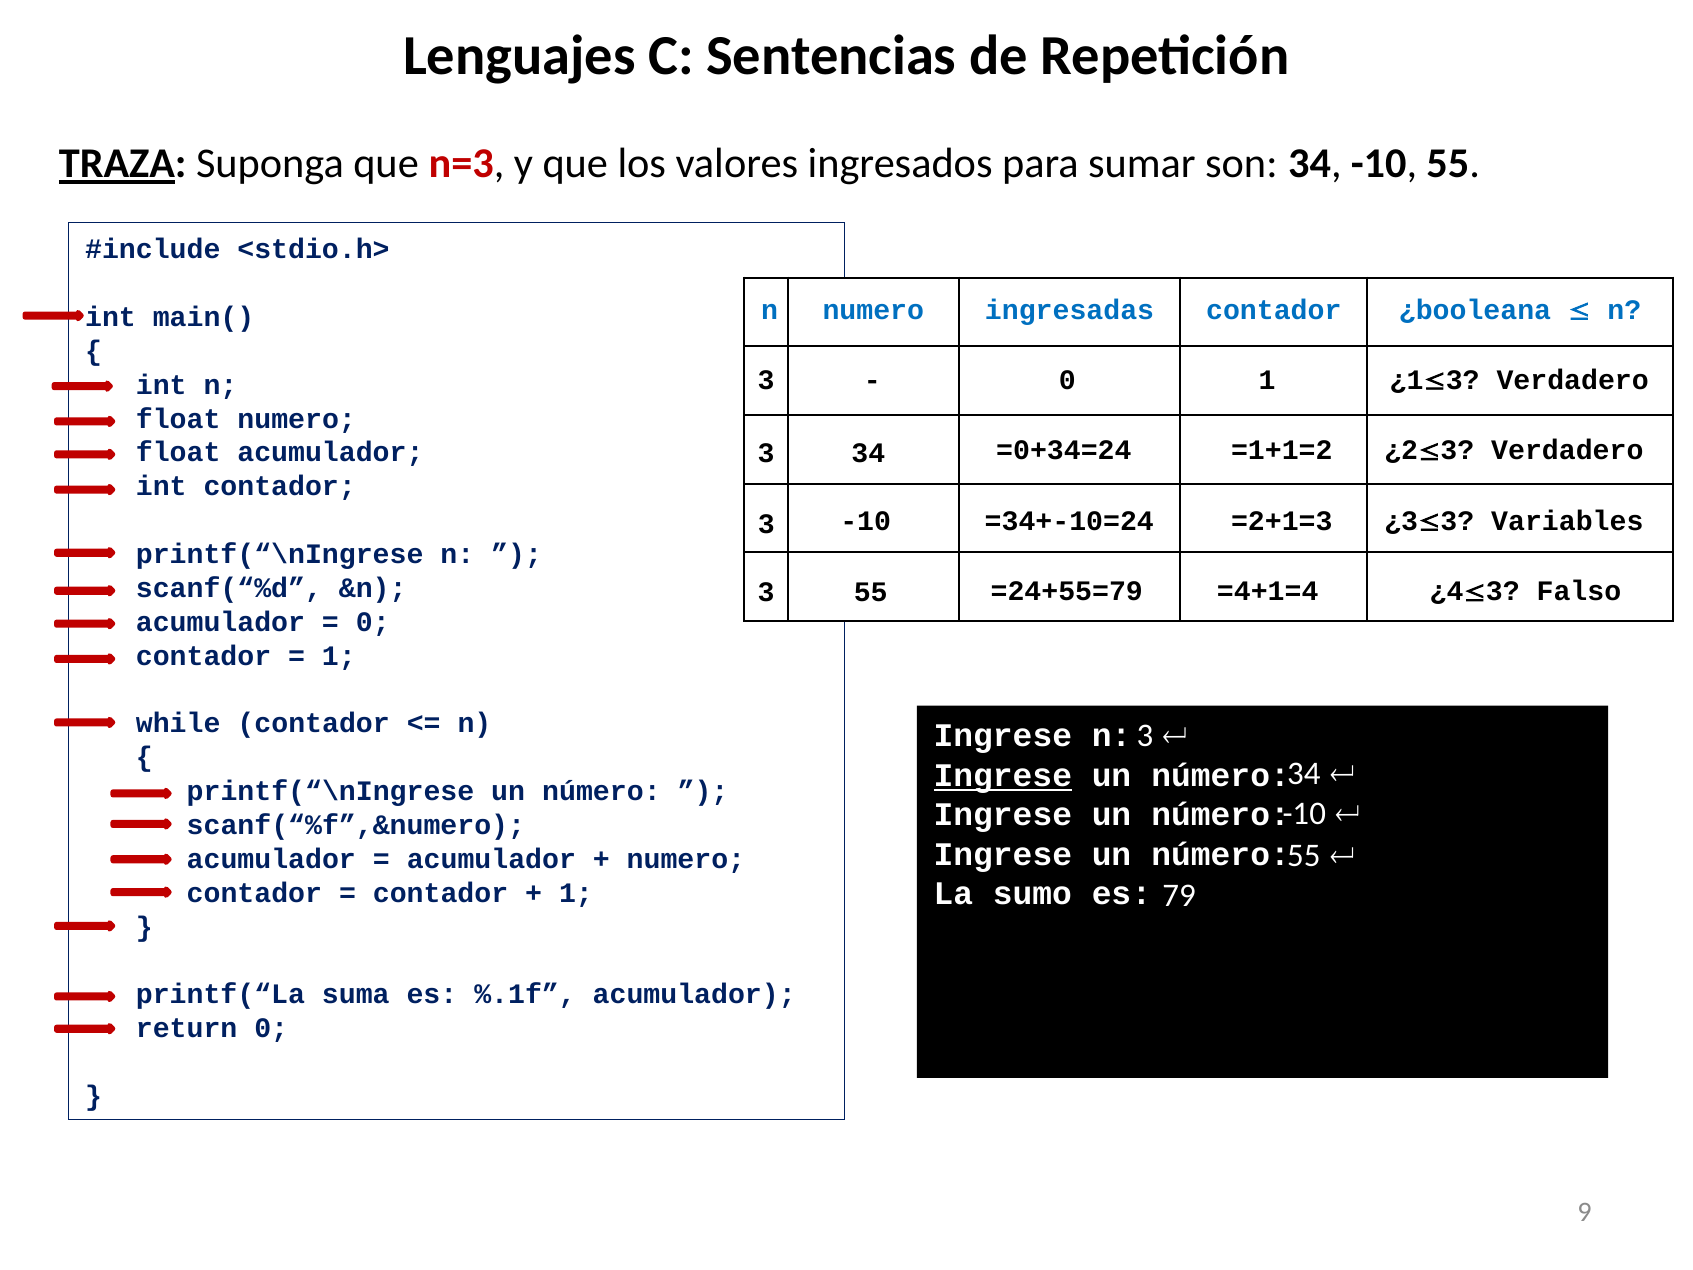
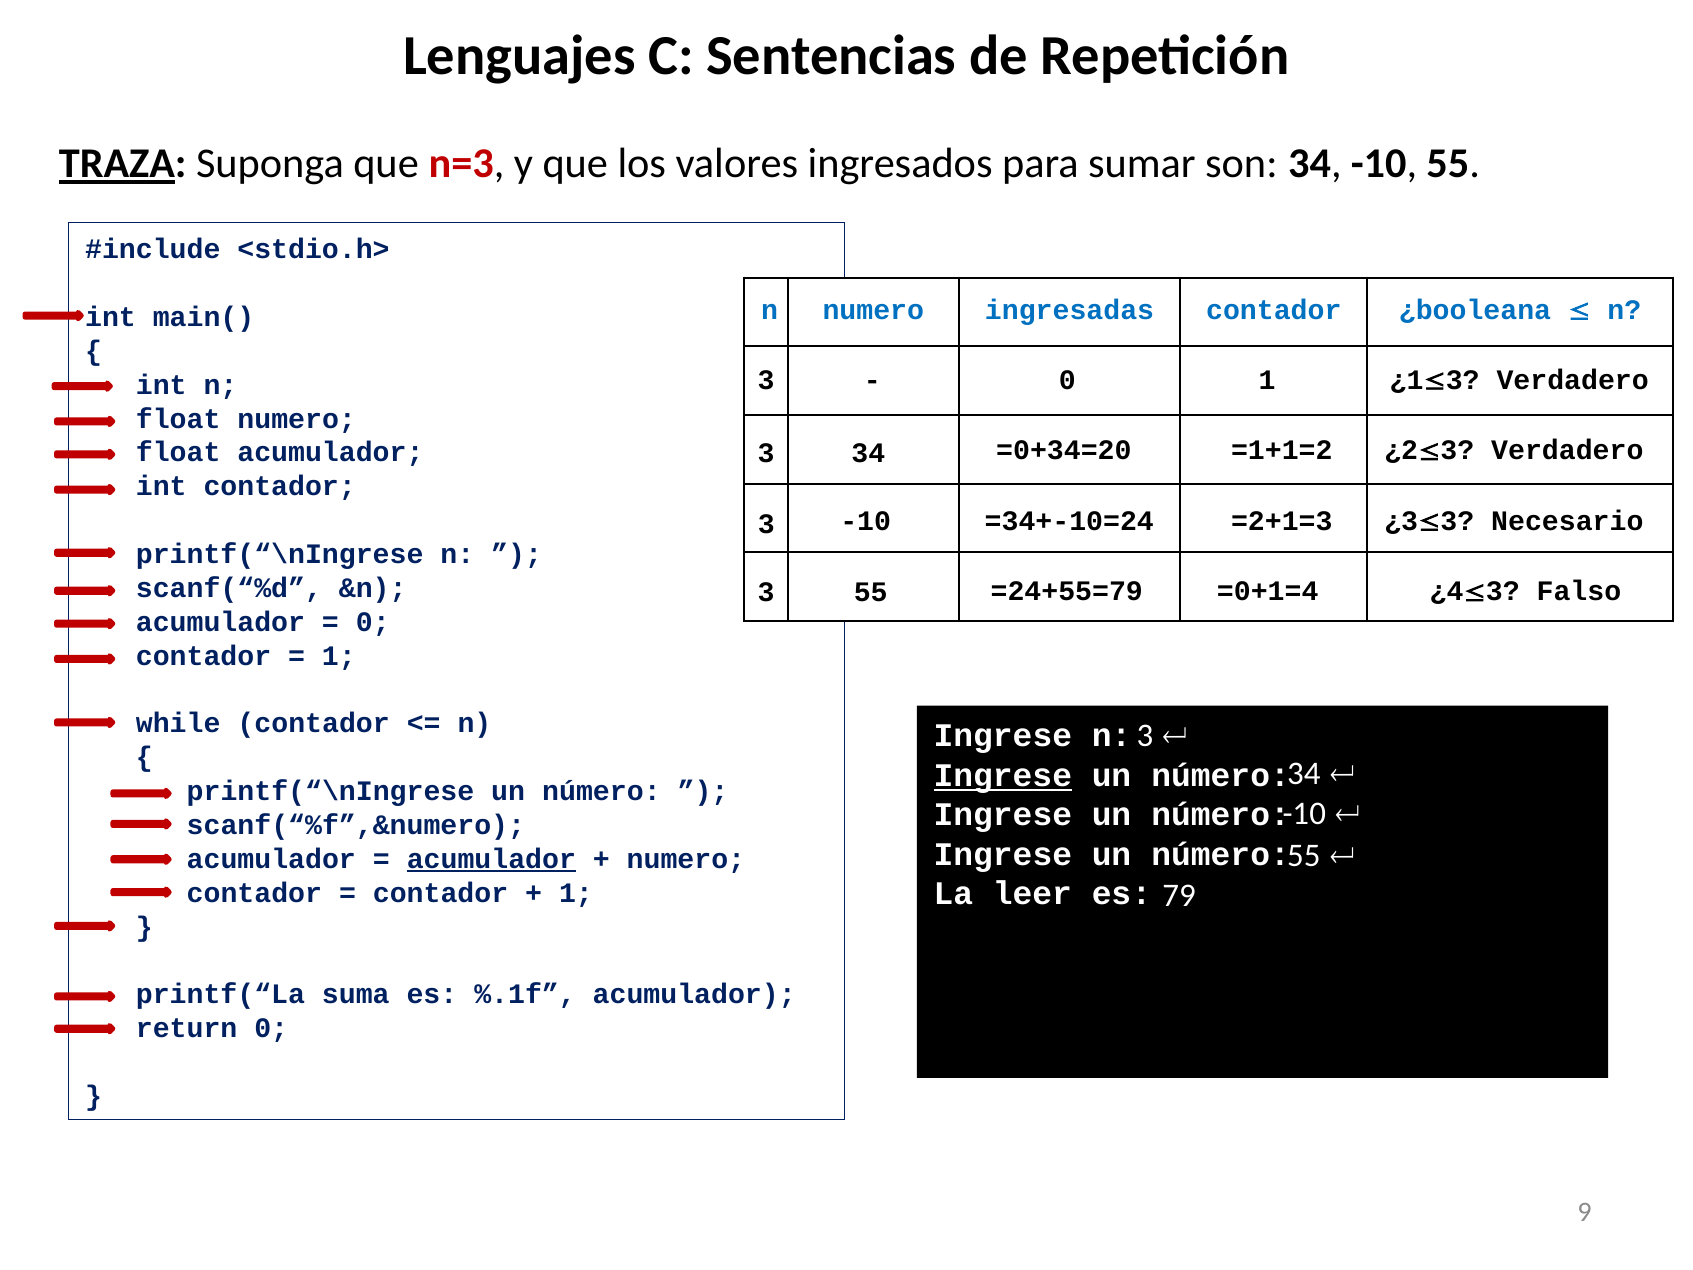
=0+34=24: =0+34=24 -> =0+34=20
Variables: Variables -> Necesario
=4+1=4: =4+1=4 -> =0+1=4
acumulador at (491, 859) underline: none -> present
sumo: sumo -> leer
